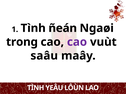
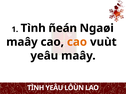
trong at (22, 42): trong -> maây
cao at (77, 42) colour: purple -> orange
saâu at (44, 56): saâu -> yeâu
